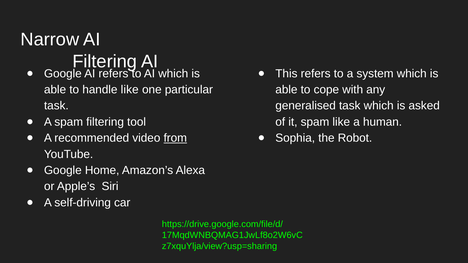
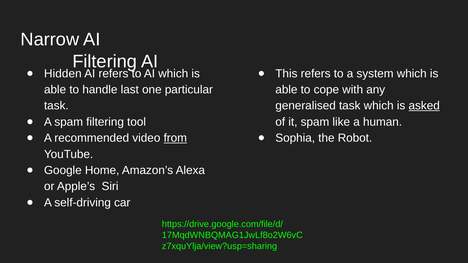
Google at (63, 74): Google -> Hidden
handle like: like -> last
asked underline: none -> present
